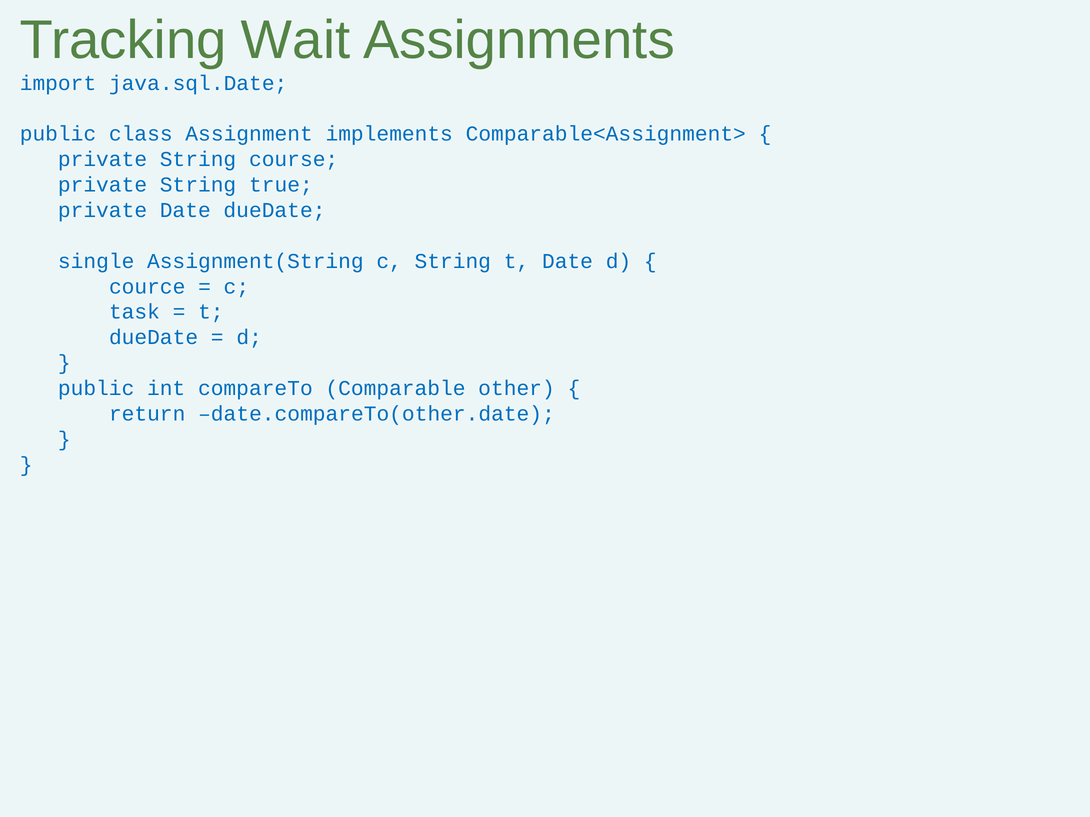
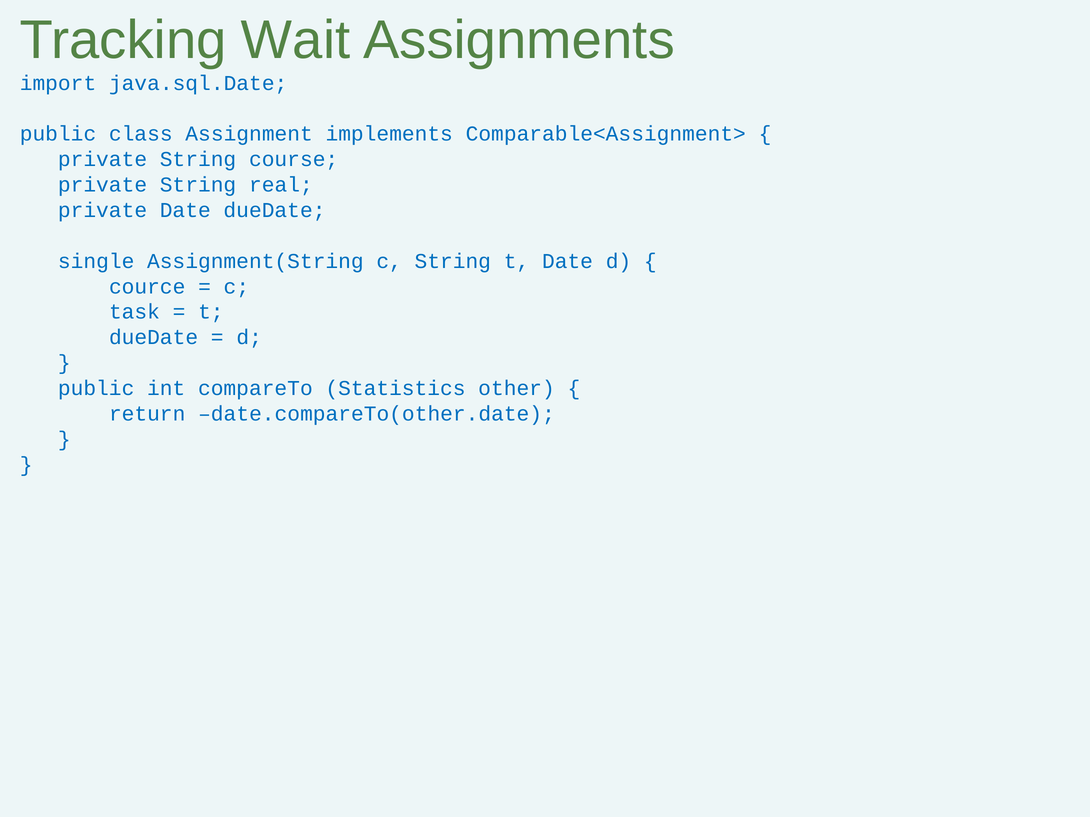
true: true -> real
Comparable: Comparable -> Statistics
